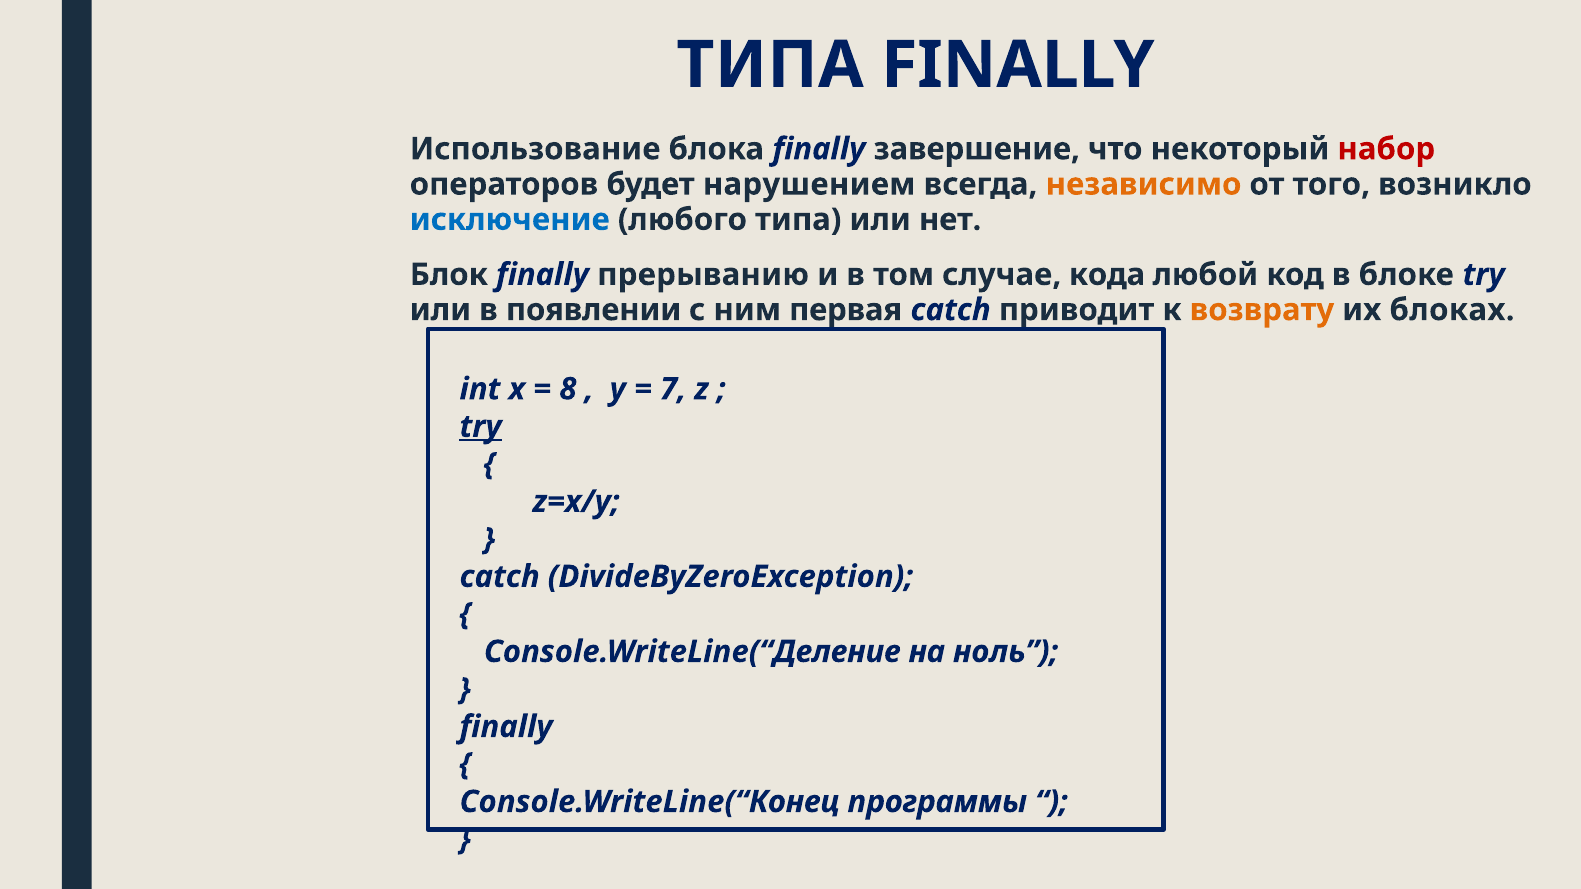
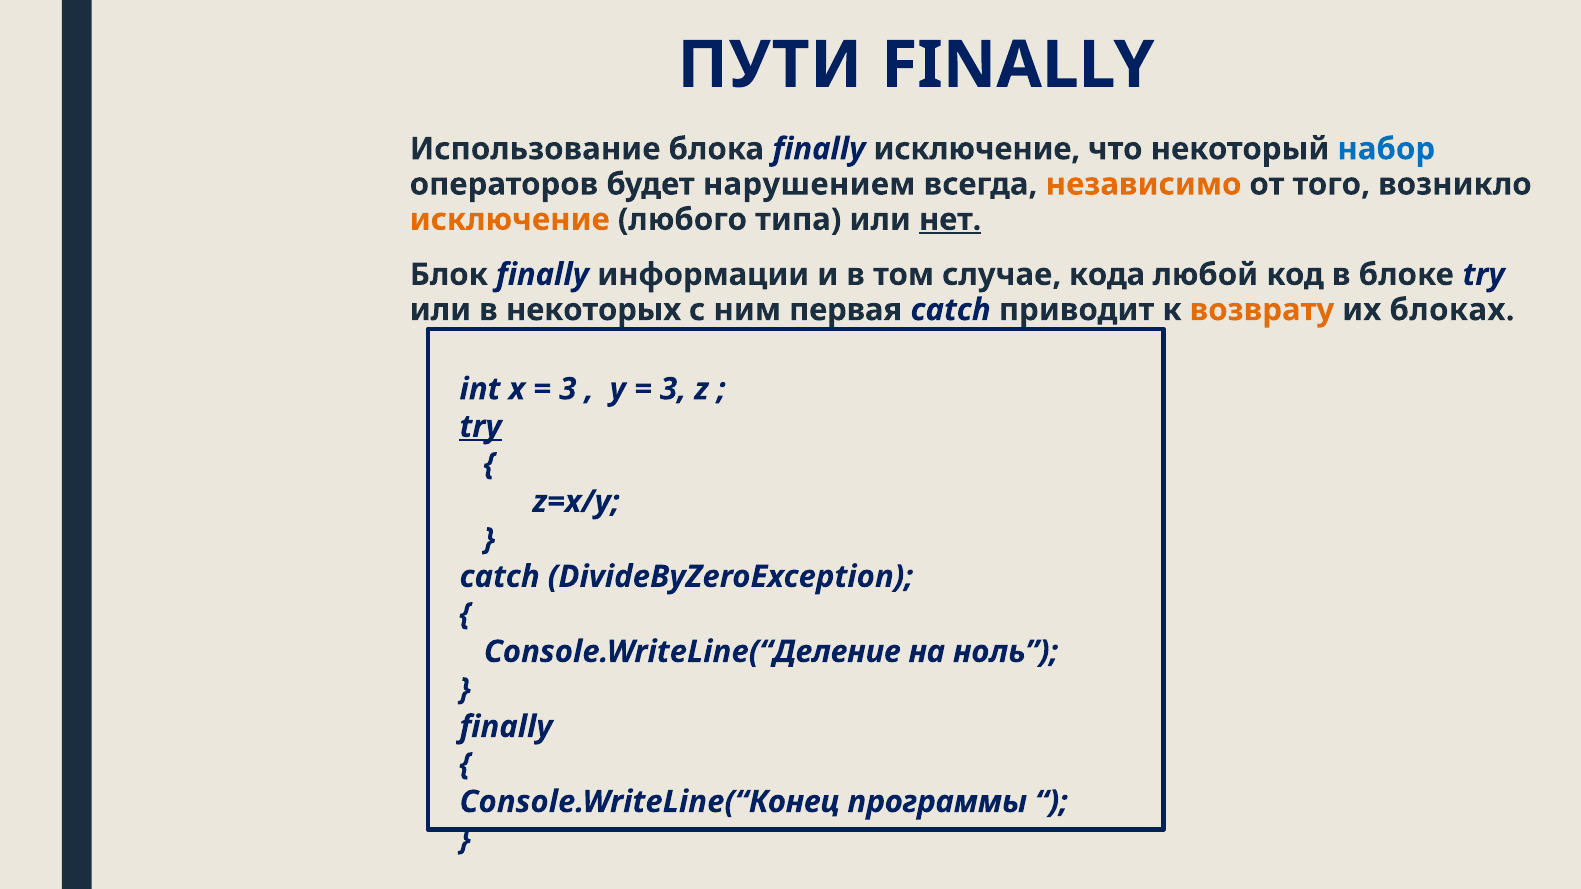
ТИПА at (770, 65): ТИПА -> ПУТИ
finally завершение: завершение -> исключение
набор colour: red -> blue
исключение at (510, 220) colour: blue -> orange
нет underline: none -> present
прерыванию: прерыванию -> информации
появлении: появлении -> некоторых
8 at (568, 389): 8 -> 3
7 at (673, 389): 7 -> 3
